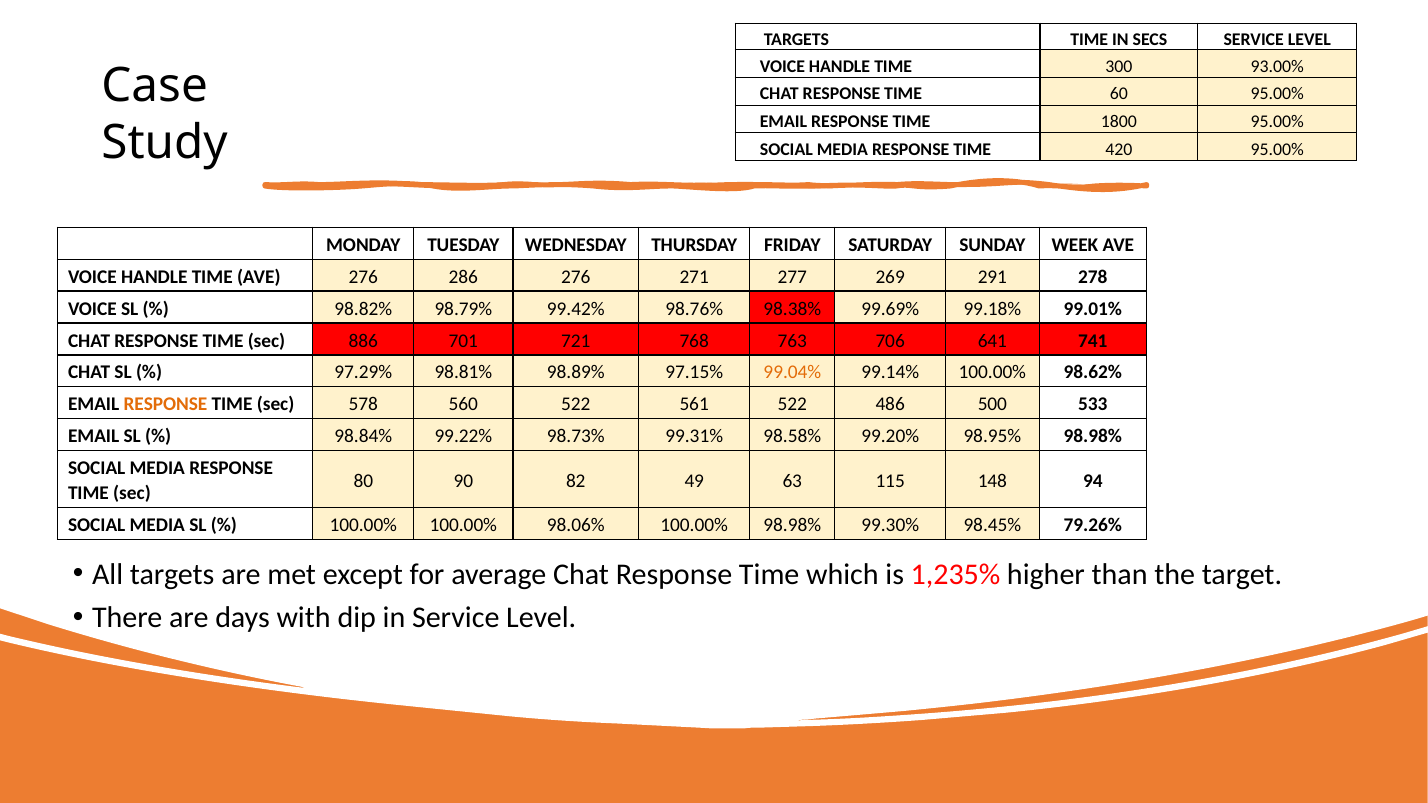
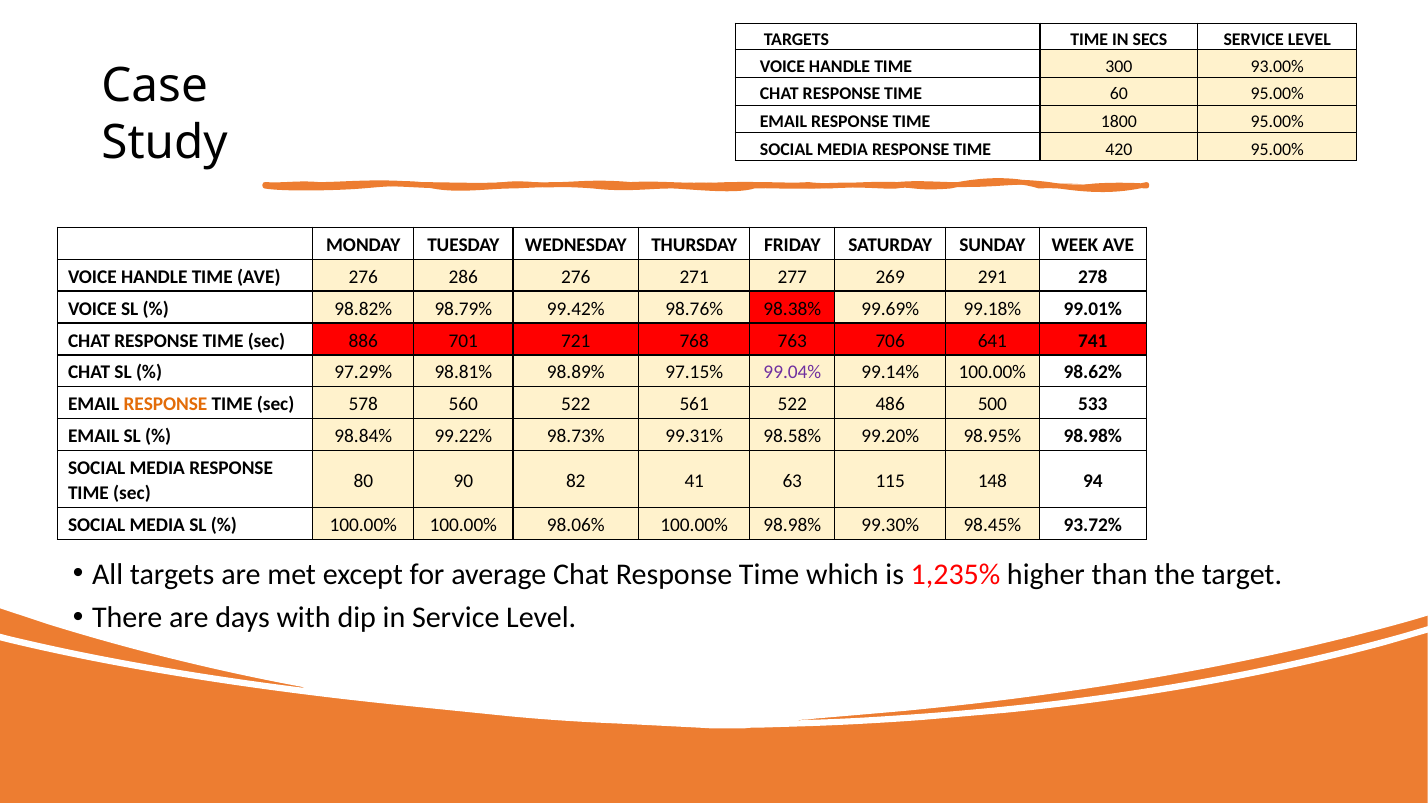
99.04% colour: orange -> purple
49: 49 -> 41
79.26%: 79.26% -> 93.72%
